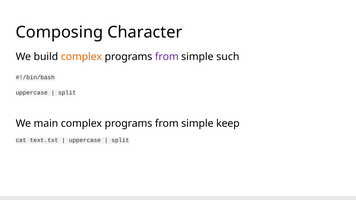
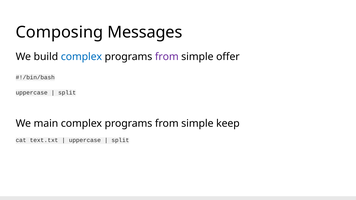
Character: Character -> Messages
complex at (81, 57) colour: orange -> blue
such: such -> offer
